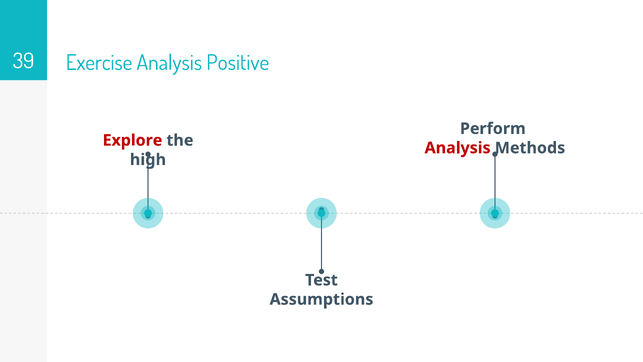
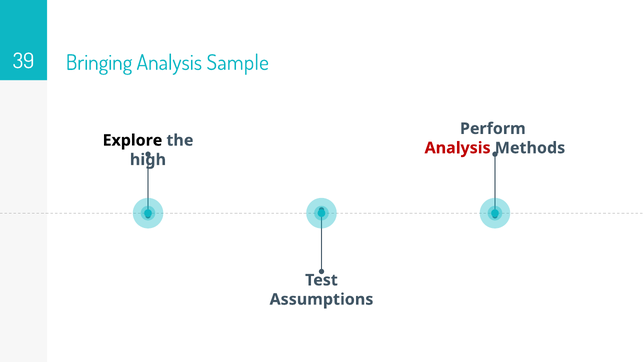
Exercise: Exercise -> Bringing
Positive: Positive -> Sample
Explore colour: red -> black
